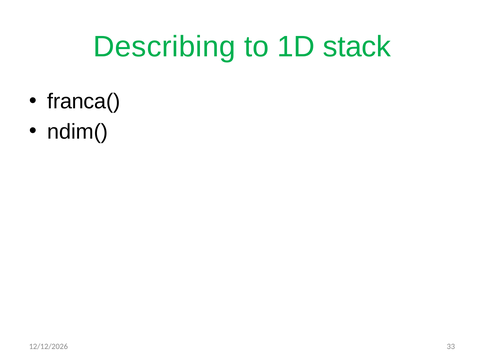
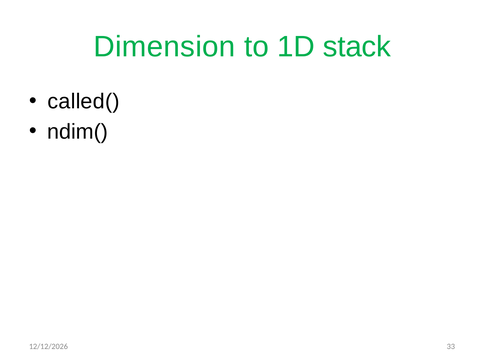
Describing: Describing -> Dimension
franca(: franca( -> called(
